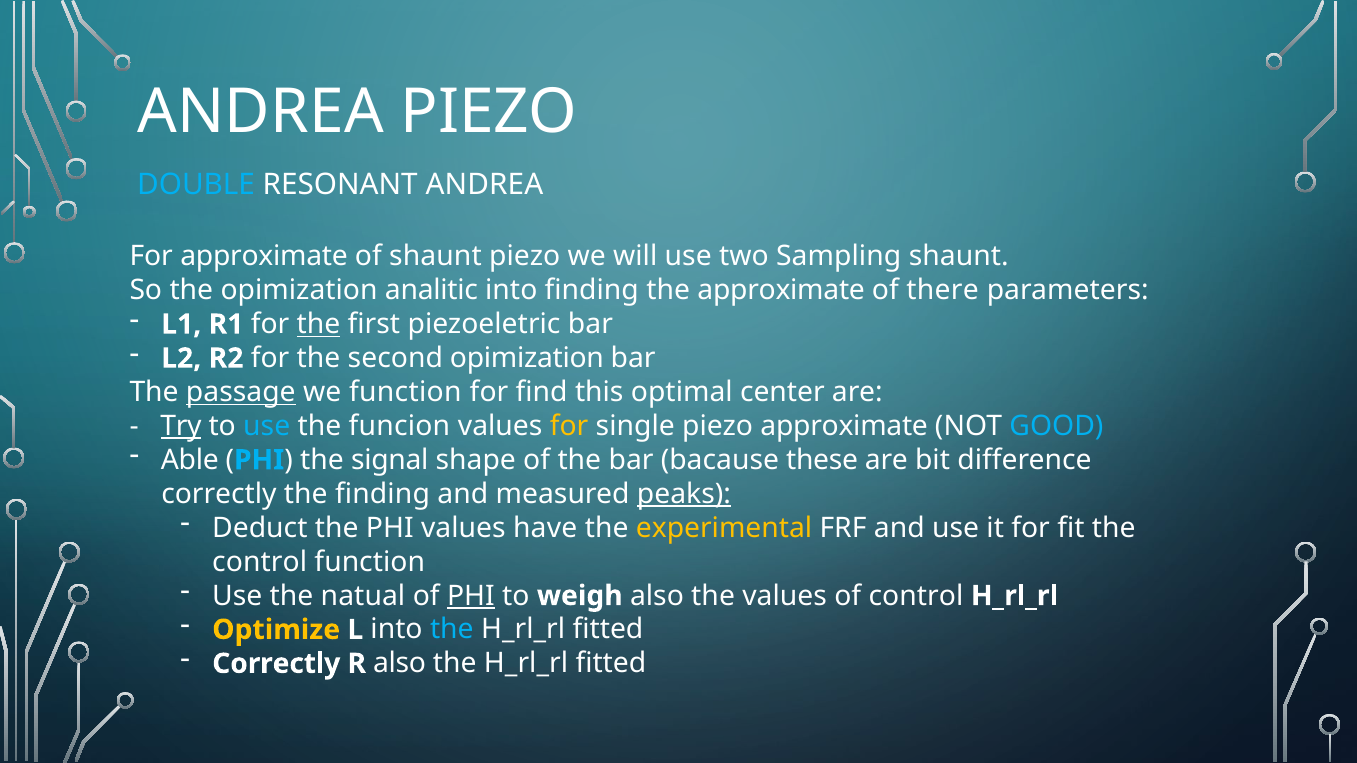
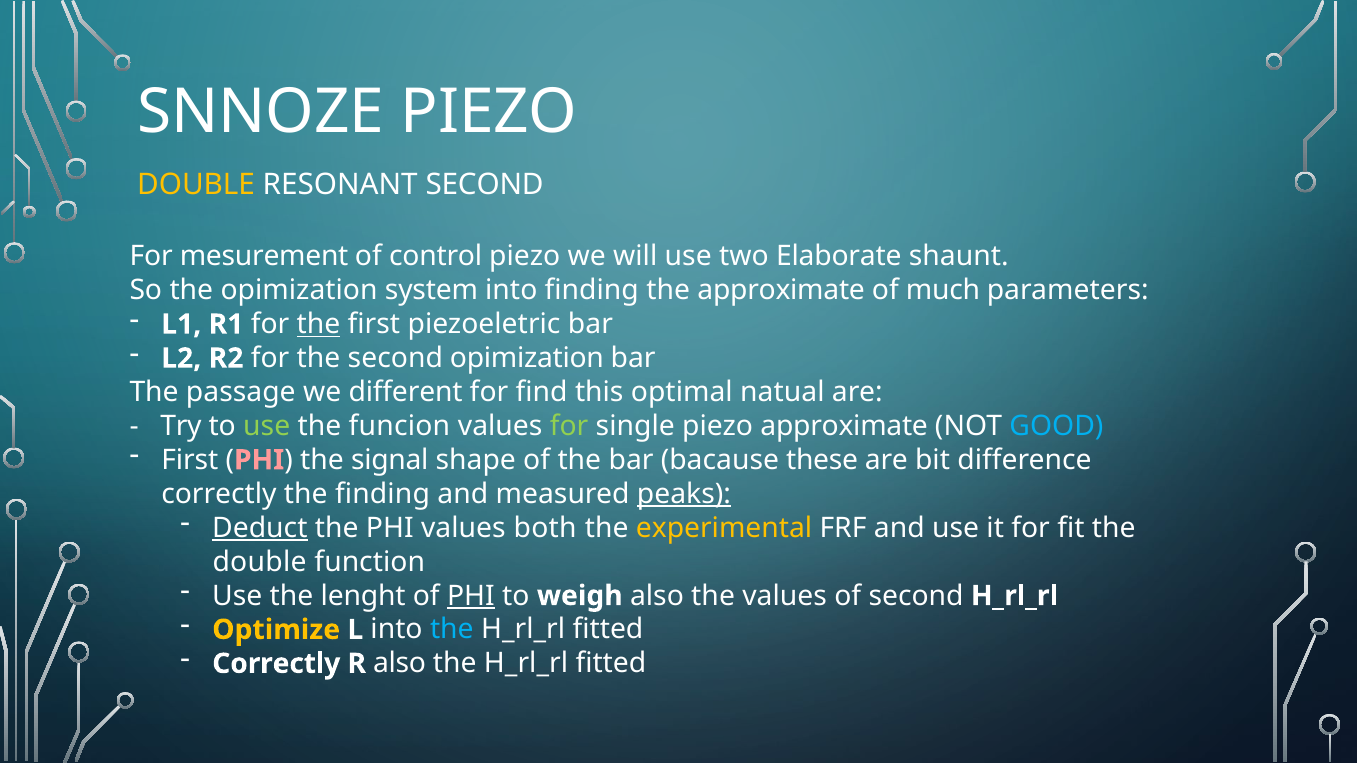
ANDREA at (261, 112): ANDREA -> SNNOZE
DOUBLE at (196, 184) colour: light blue -> yellow
RESONANT ANDREA: ANDREA -> SECOND
For approximate: approximate -> mesurement
of shaunt: shaunt -> control
Sampling: Sampling -> Elaborate
analitic: analitic -> system
there: there -> much
passage underline: present -> none
we function: function -> different
center: center -> natual
Try underline: present -> none
use at (267, 426) colour: light blue -> light green
for at (569, 426) colour: yellow -> light green
Able at (190, 460): Able -> First
PHI at (259, 460) colour: light blue -> pink
Deduct underline: none -> present
have: have -> both
control at (260, 562): control -> double
natual: natual -> lenght
of control: control -> second
